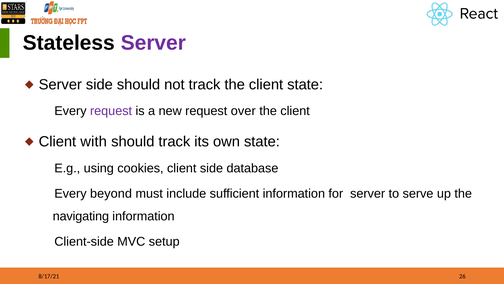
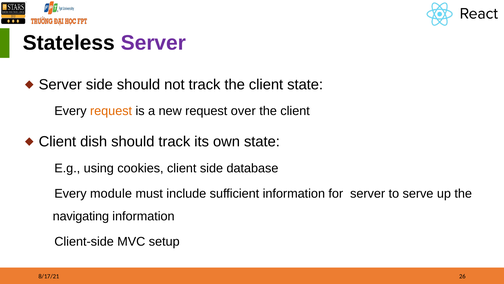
request at (111, 111) colour: purple -> orange
with: with -> dish
beyond: beyond -> module
